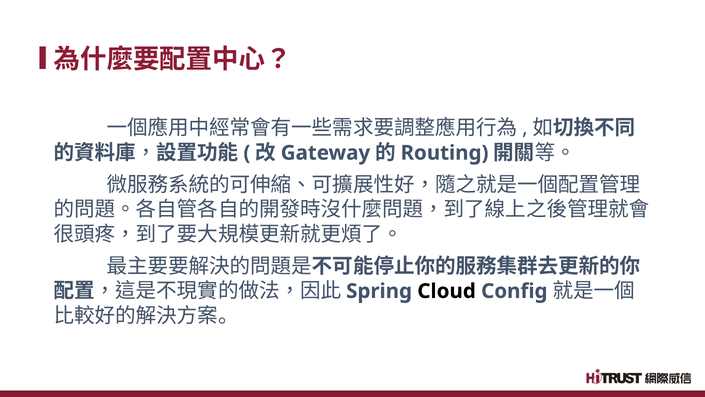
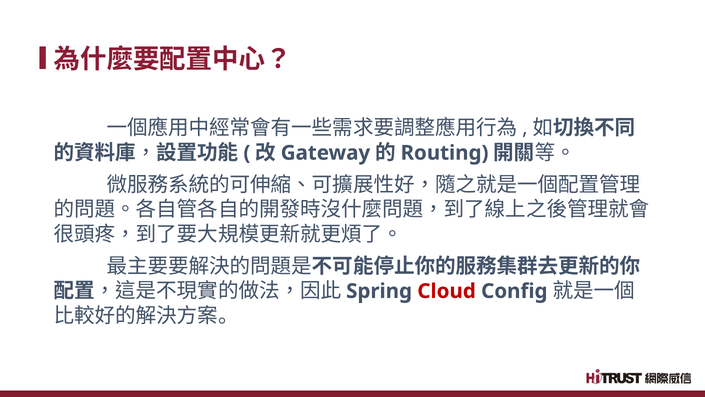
Cloud colour: black -> red
